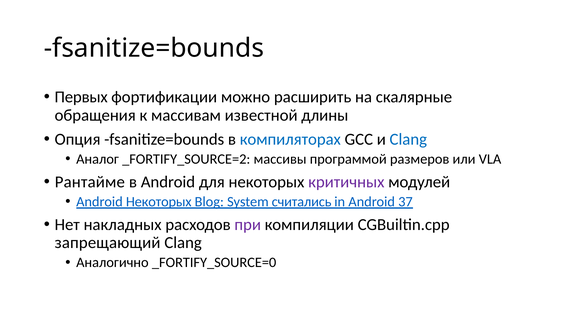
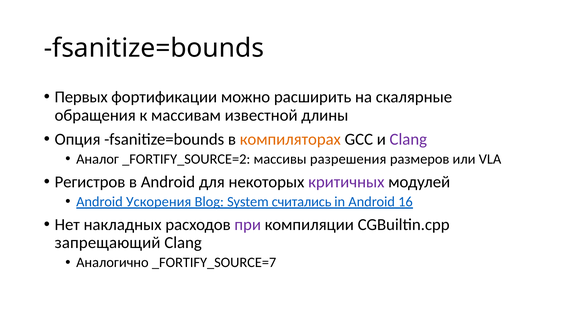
компиляторах colour: blue -> orange
Clang at (408, 139) colour: blue -> purple
программой: программой -> разрешения
Рантайме: Рантайме -> Регистров
Android Некоторых: Некоторых -> Ускорения
37: 37 -> 16
_FORTIFY_SOURCE=0: _FORTIFY_SOURCE=0 -> _FORTIFY_SOURCE=7
